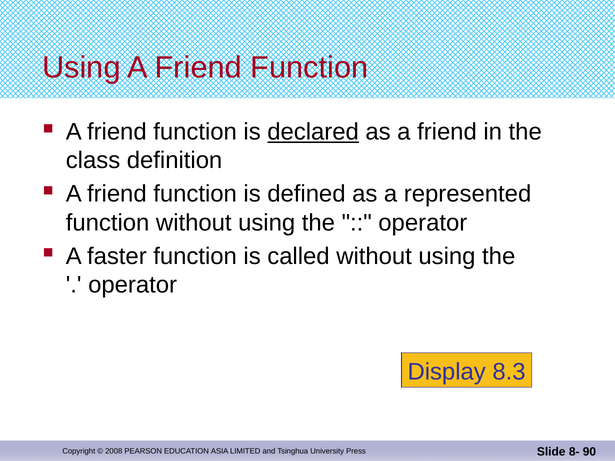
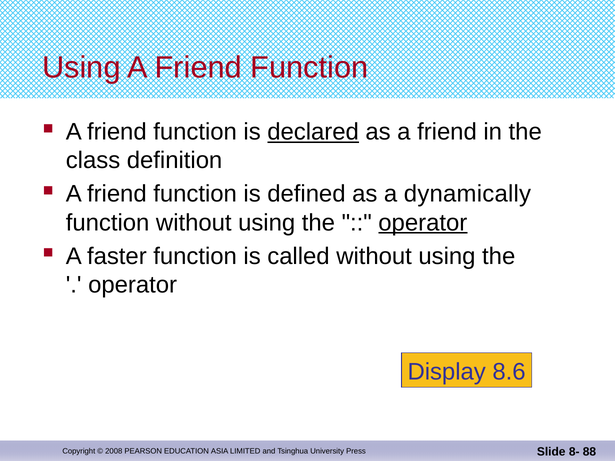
represented: represented -> dynamically
operator at (423, 223) underline: none -> present
8.3: 8.3 -> 8.6
90: 90 -> 88
